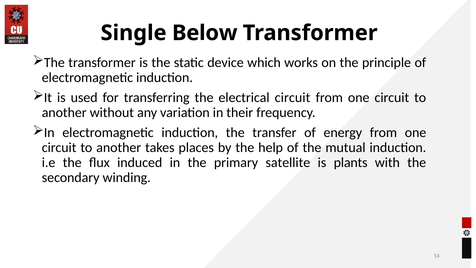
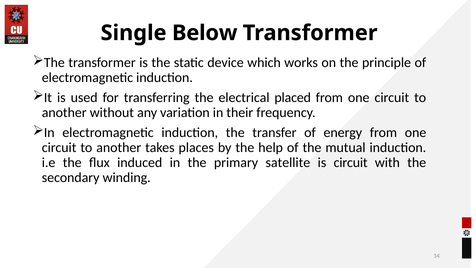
electrical circuit: circuit -> placed
is plants: plants -> circuit
